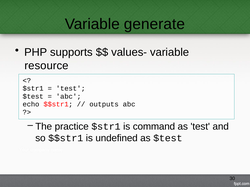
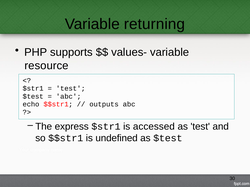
generate: generate -> returning
practice: practice -> express
command: command -> accessed
